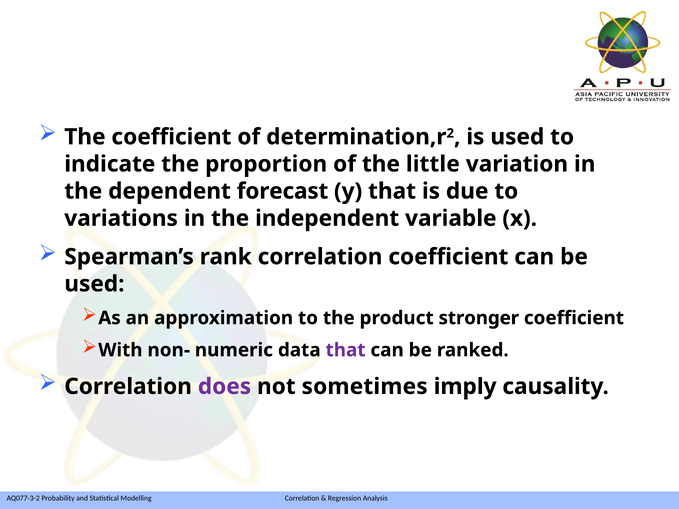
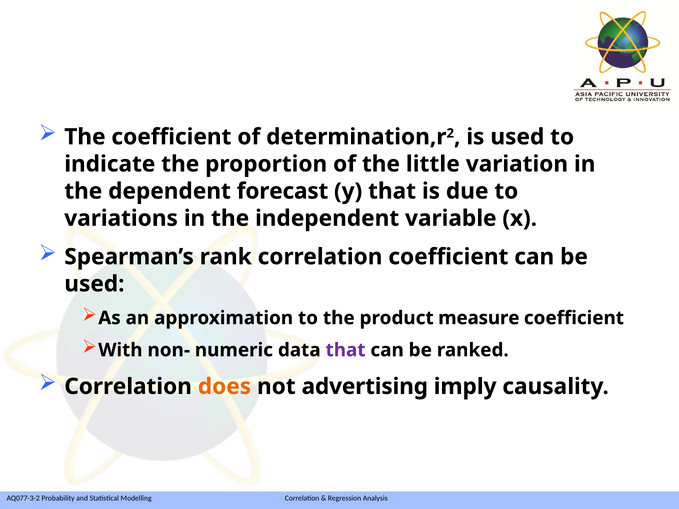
stronger: stronger -> measure
does colour: purple -> orange
sometimes: sometimes -> advertising
